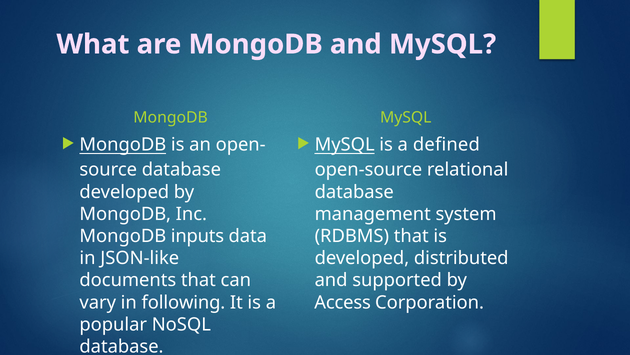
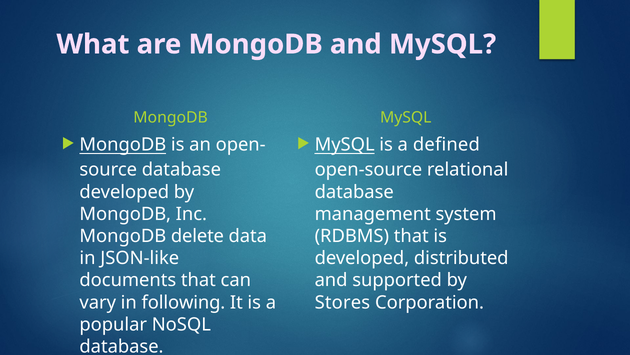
inputs: inputs -> delete
Access: Access -> Stores
